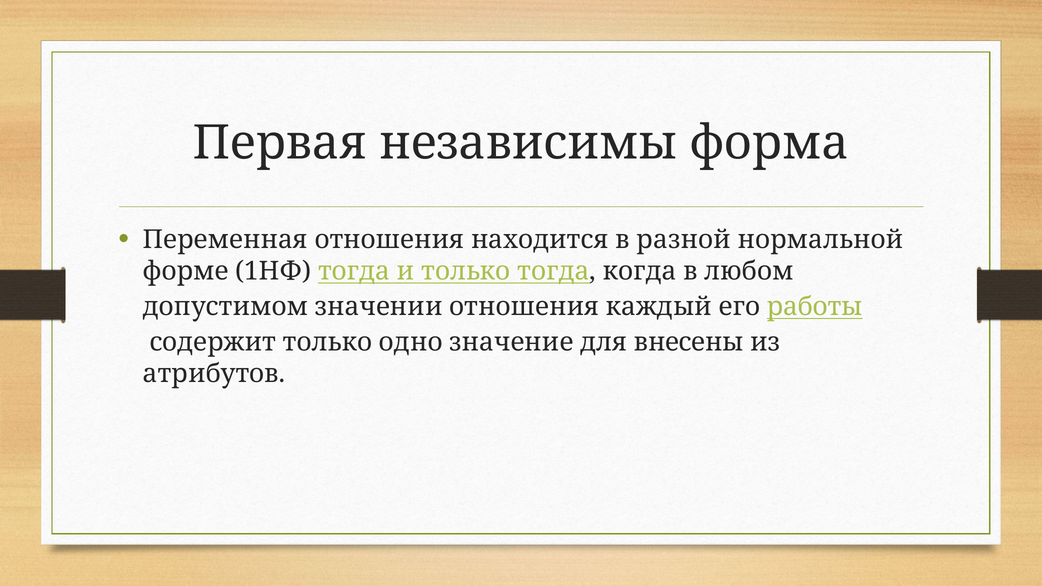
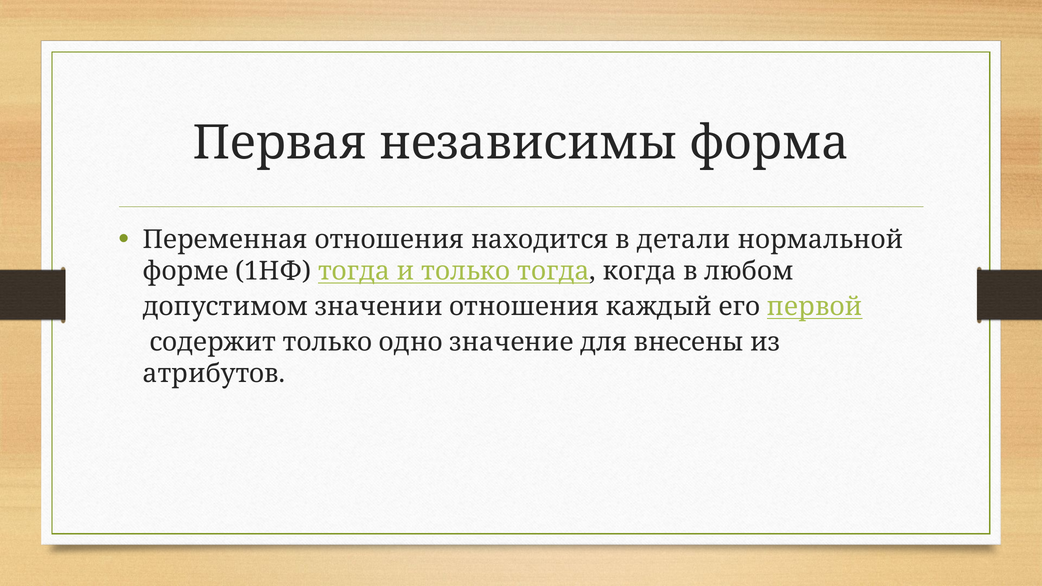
разной: разной -> детали
работы: работы -> первой
